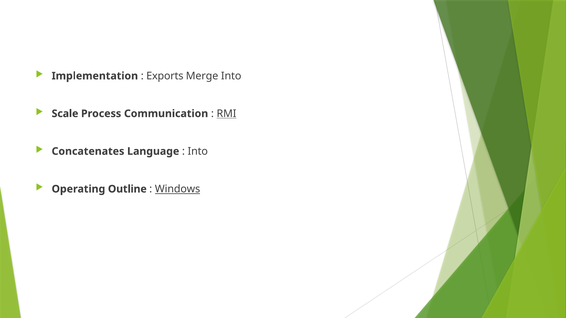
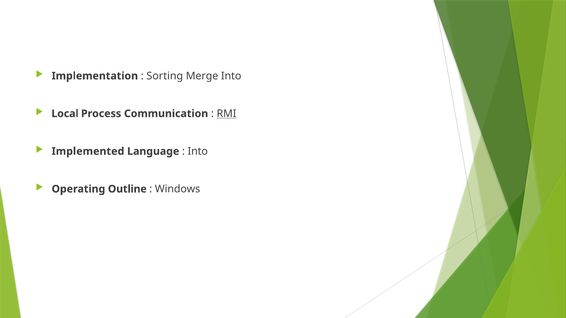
Exports: Exports -> Sorting
Scale: Scale -> Local
Concatenates: Concatenates -> Implemented
Windows underline: present -> none
